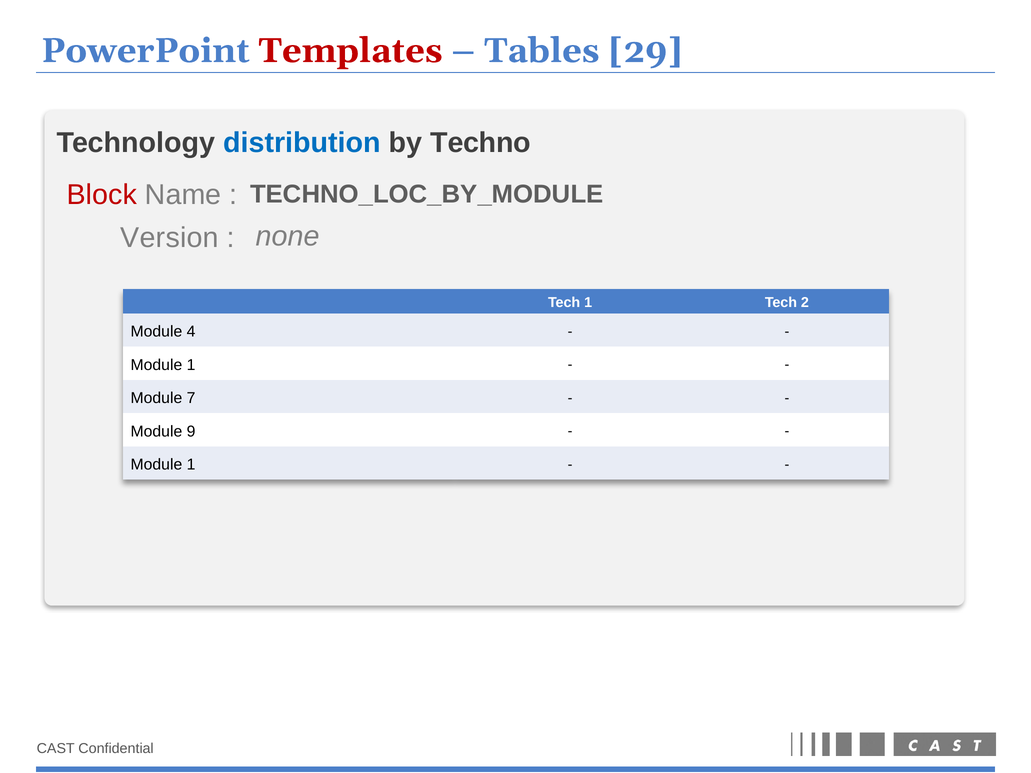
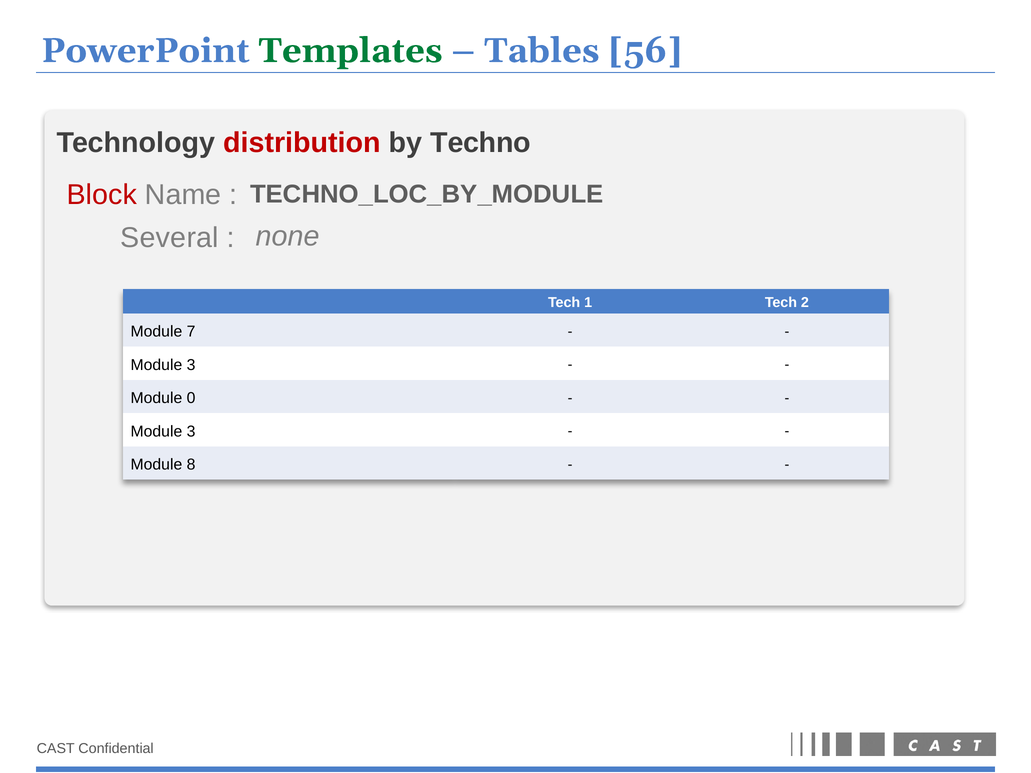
Templates colour: red -> green
29: 29 -> 56
distribution colour: blue -> red
Version: Version -> Several
4: 4 -> 7
1 at (191, 365): 1 -> 3
7: 7 -> 0
9 at (191, 431): 9 -> 3
1 at (191, 465): 1 -> 8
